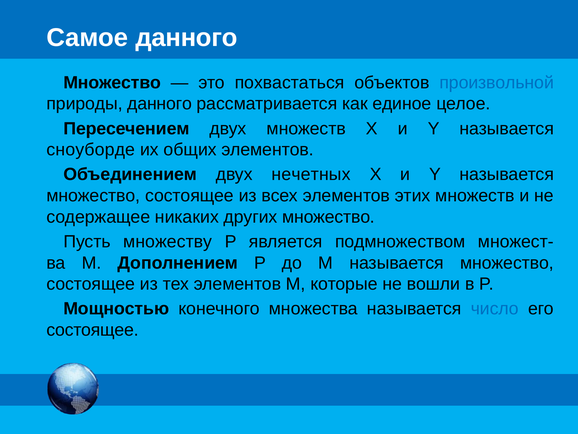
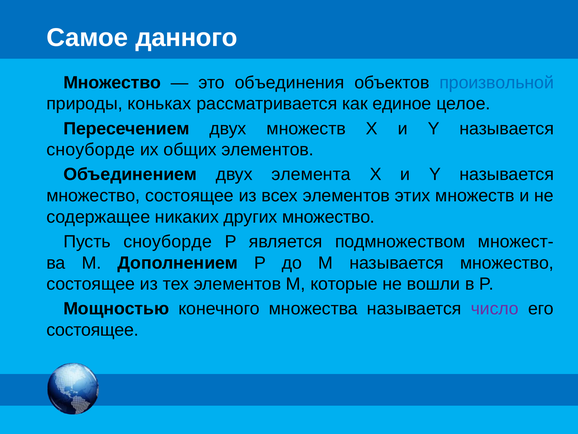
похвастаться: похвастаться -> объединения
природы данного: данного -> коньках
нечетных: нечетных -> элемента
Пусть множеству: множеству -> сноуборде
число colour: blue -> purple
